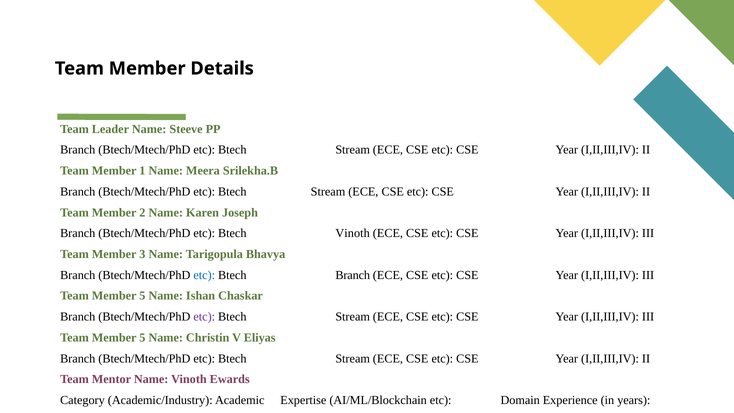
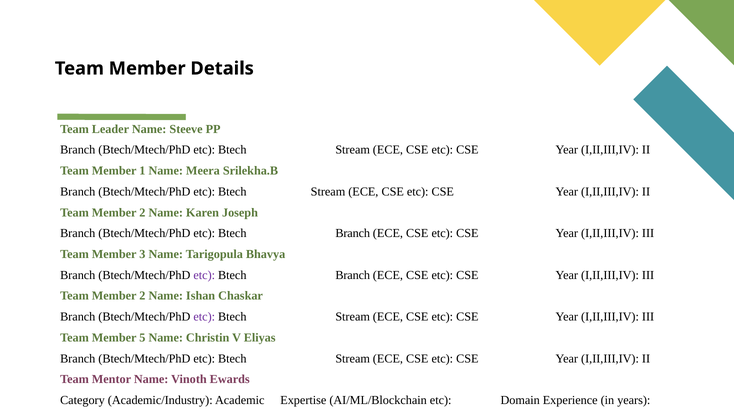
Vinoth at (353, 233): Vinoth -> Branch
etc at (204, 275) colour: blue -> purple
5 at (142, 296): 5 -> 2
